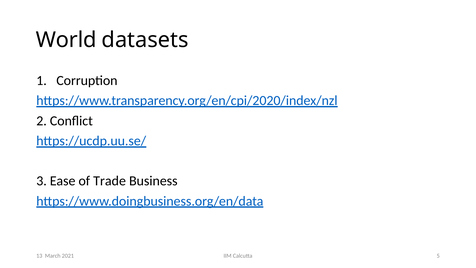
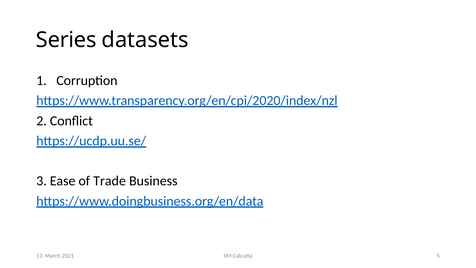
World: World -> Series
